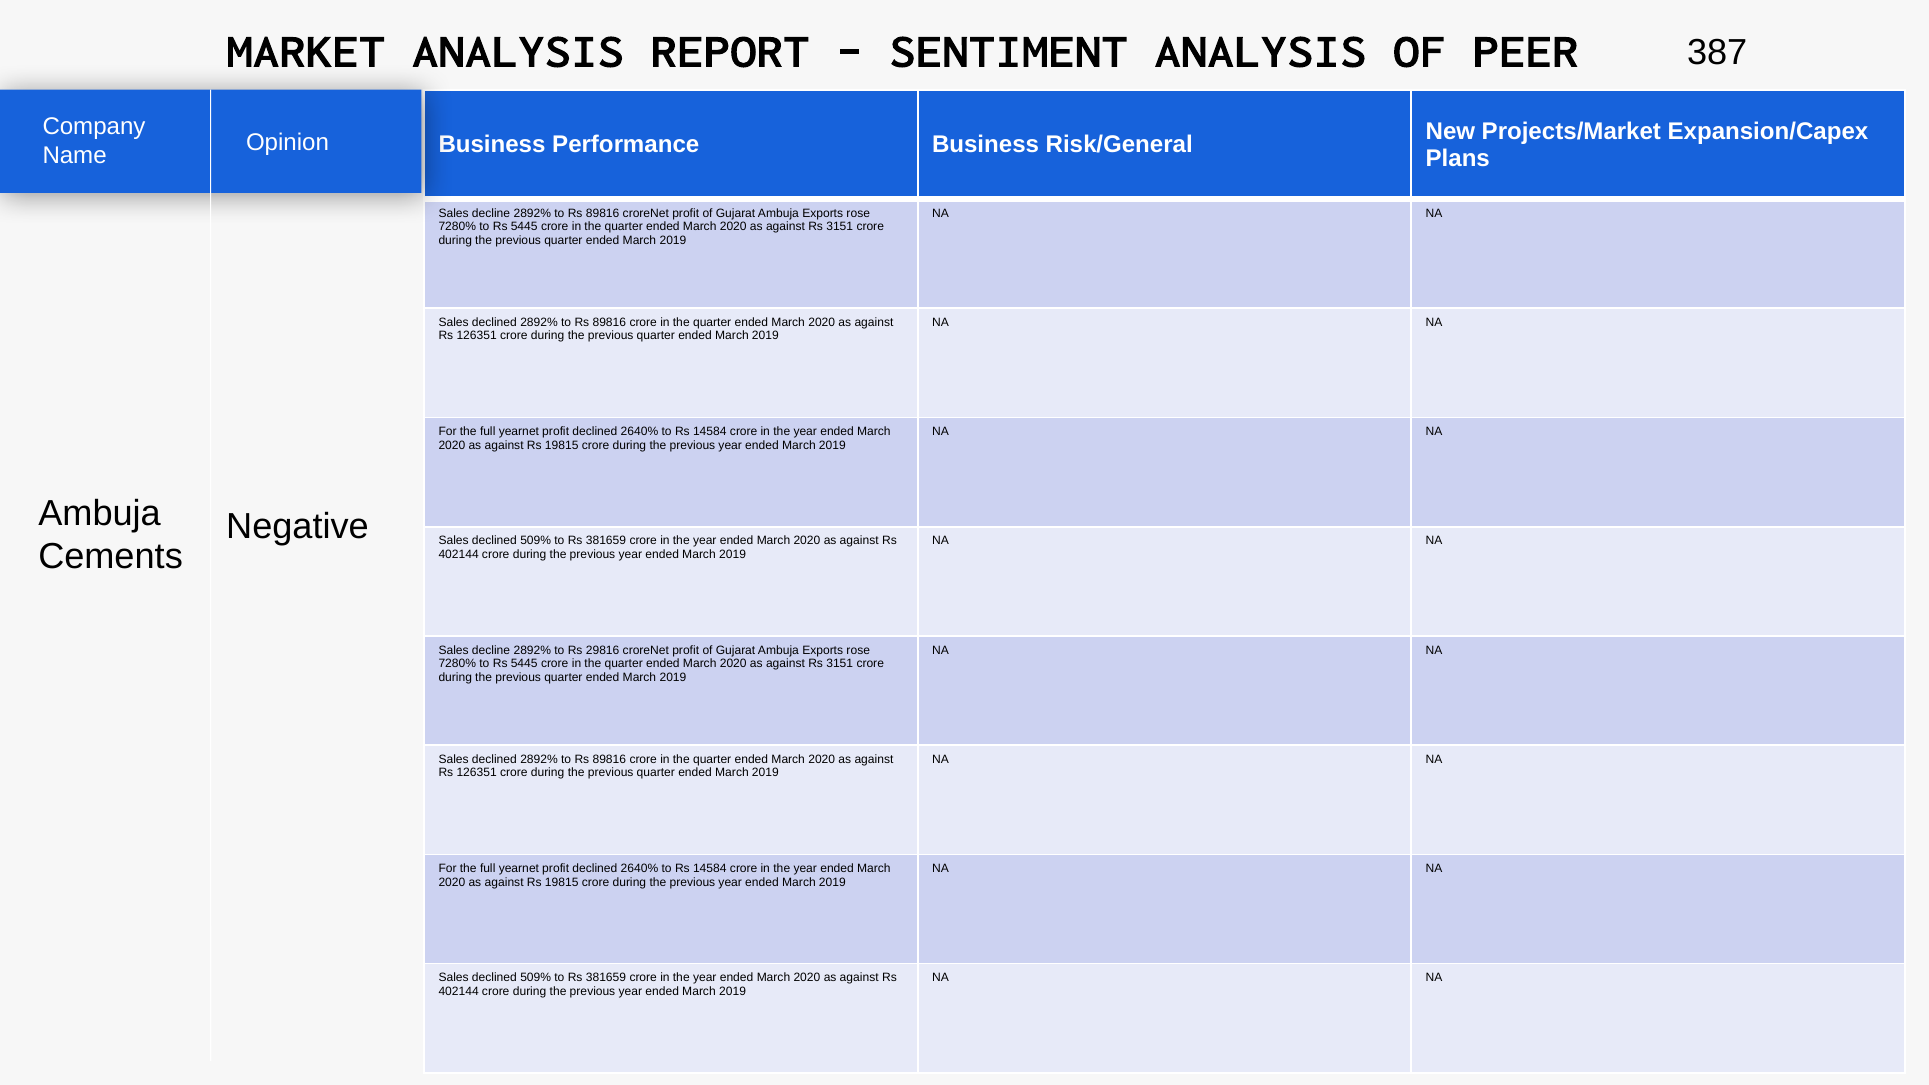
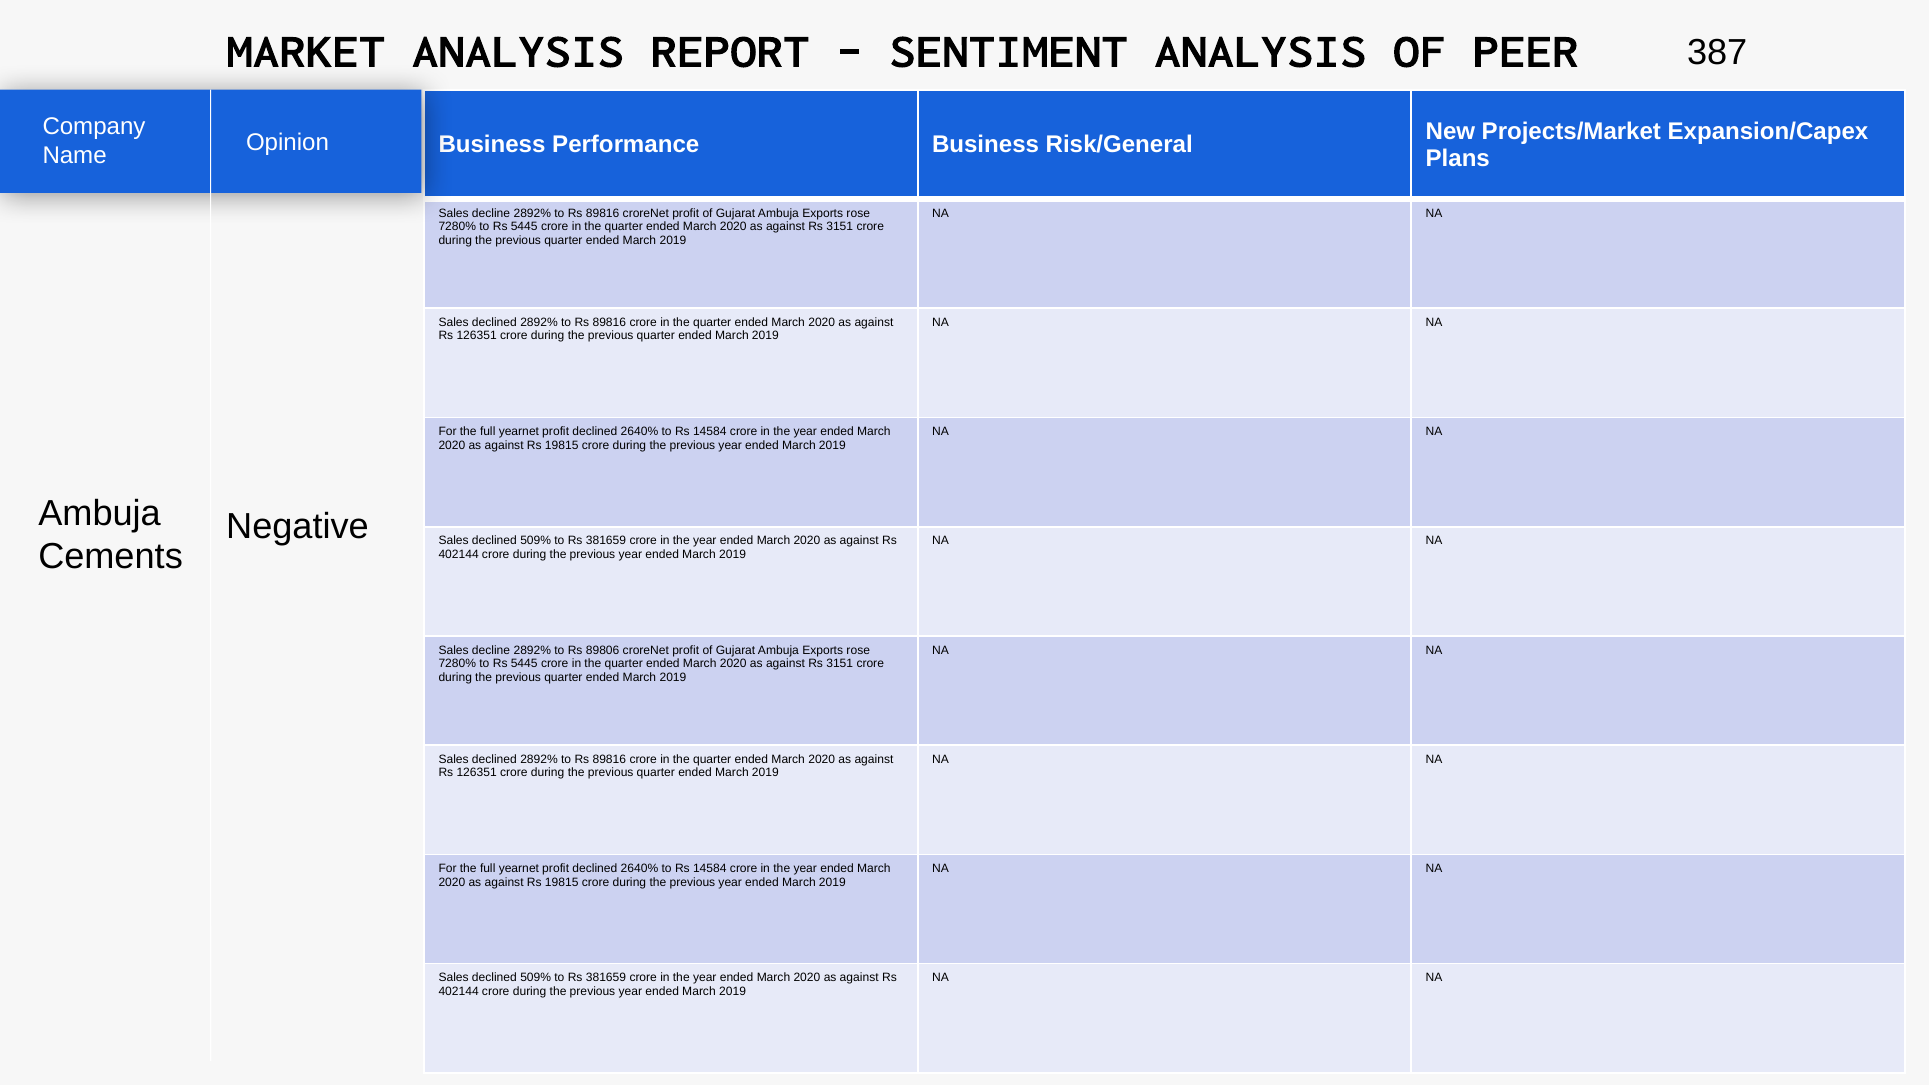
29816: 29816 -> 89806
